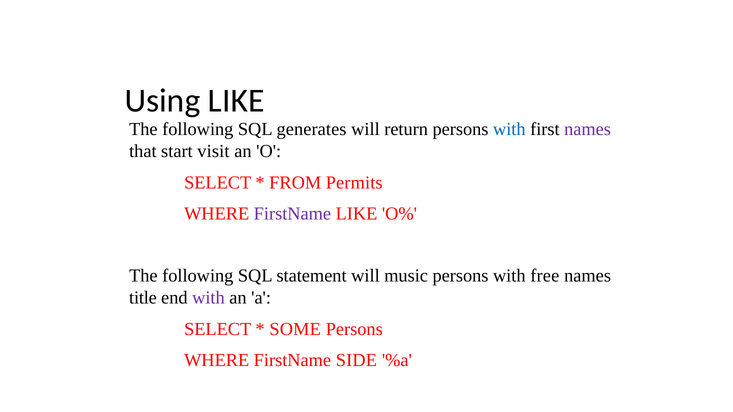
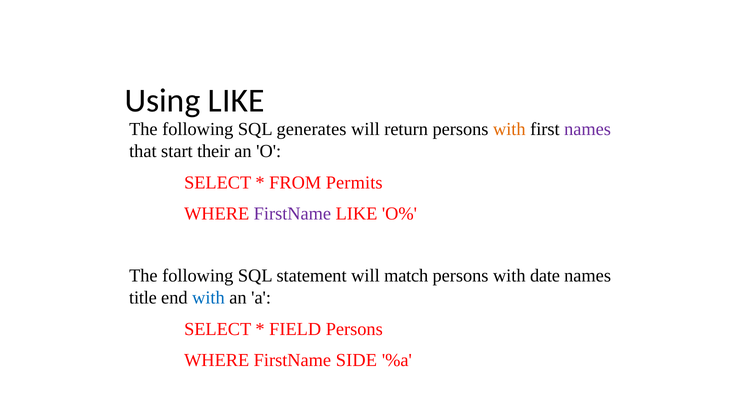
with at (509, 130) colour: blue -> orange
visit: visit -> their
music: music -> match
free: free -> date
with at (208, 298) colour: purple -> blue
SOME: SOME -> FIELD
